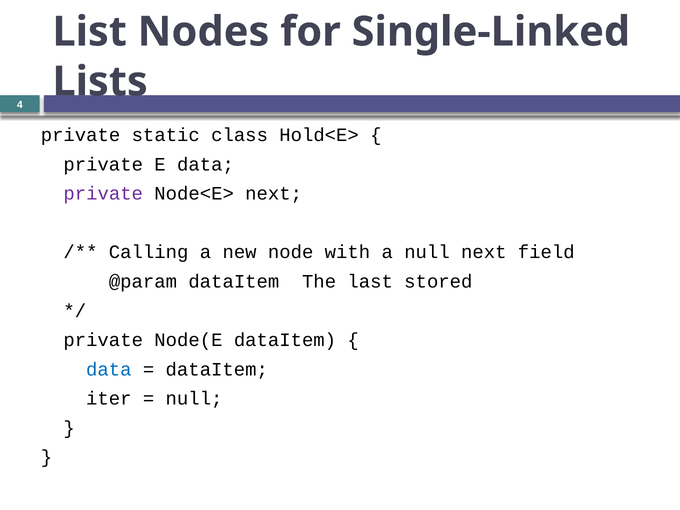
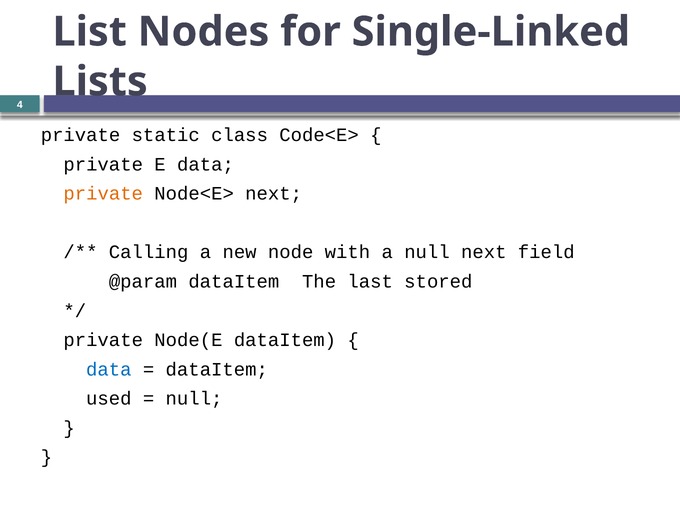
Hold<E>: Hold<E> -> Code<E>
private at (103, 194) colour: purple -> orange
iter: iter -> used
